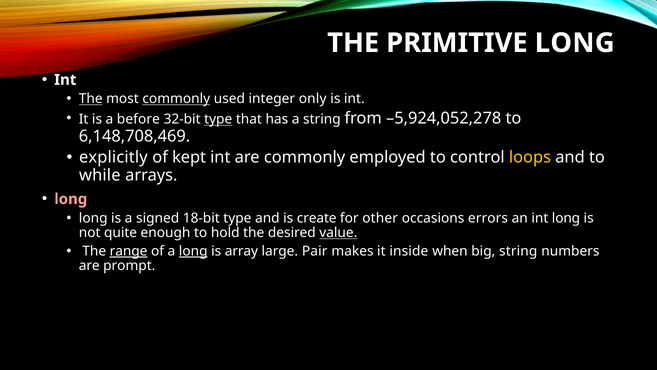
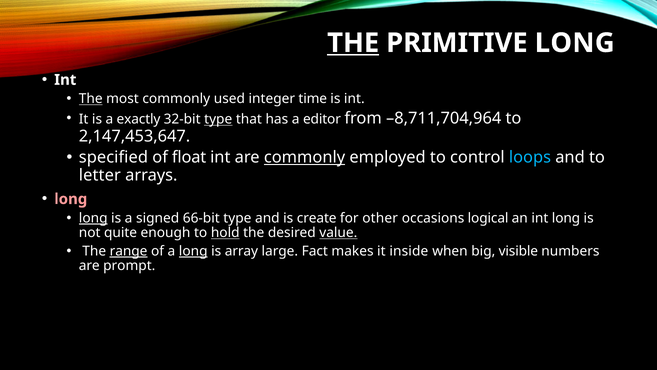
THE at (353, 43) underline: none -> present
commonly at (176, 99) underline: present -> none
only: only -> time
before: before -> exactly
a string: string -> editor
–5,924,052,278: –5,924,052,278 -> –8,711,704,964
6,148,708,469: 6,148,708,469 -> 2,147,453,647
explicitly: explicitly -> specified
kept: kept -> float
commonly at (305, 157) underline: none -> present
loops colour: yellow -> light blue
while: while -> letter
long at (93, 218) underline: none -> present
18-bit: 18-bit -> 66-bit
errors: errors -> logical
hold underline: none -> present
Pair: Pair -> Fact
big string: string -> visible
